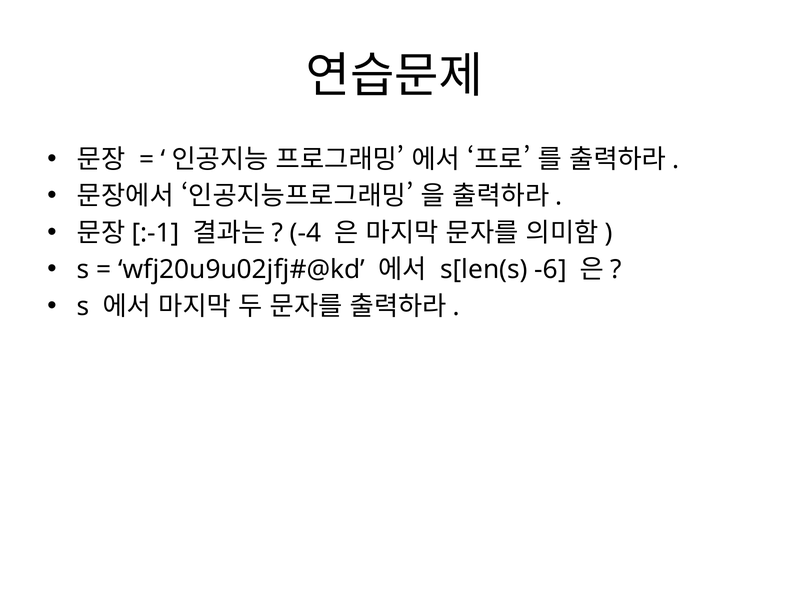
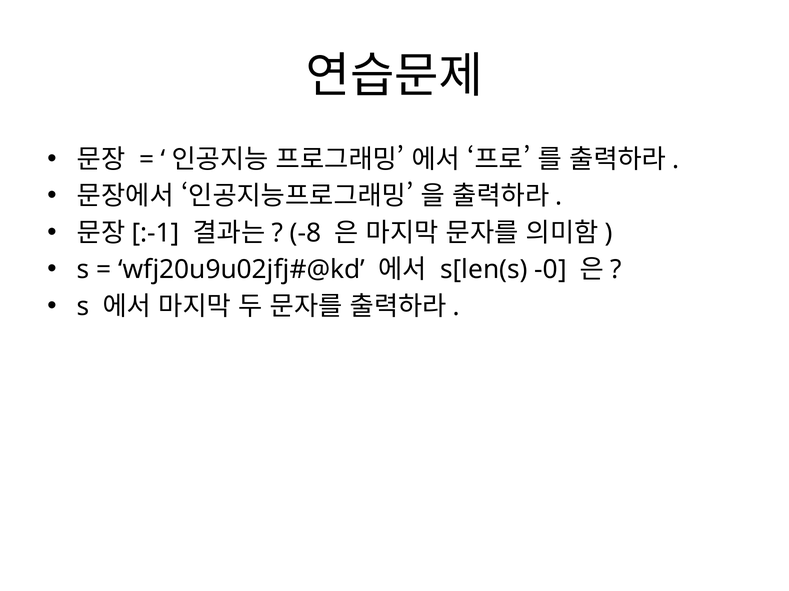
-4: -4 -> -8
-6: -6 -> -0
